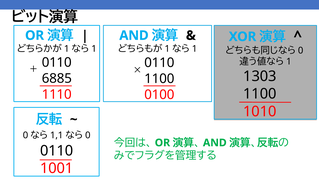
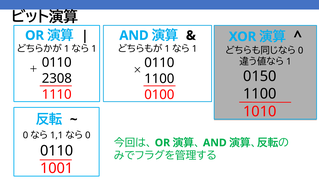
1303: 1303 -> 0150
6885: 6885 -> 2308
